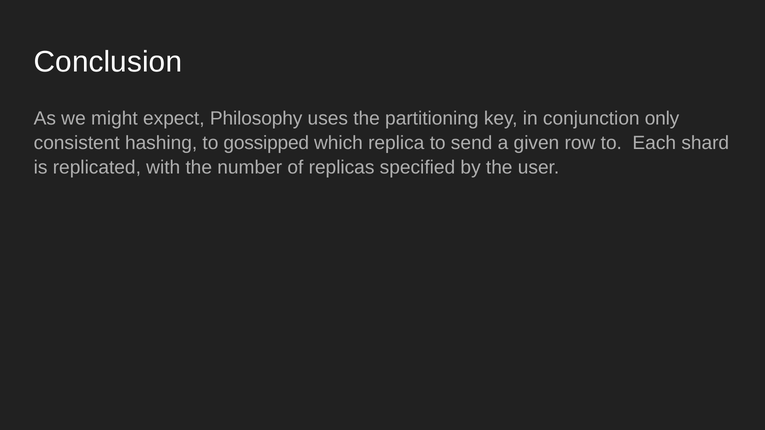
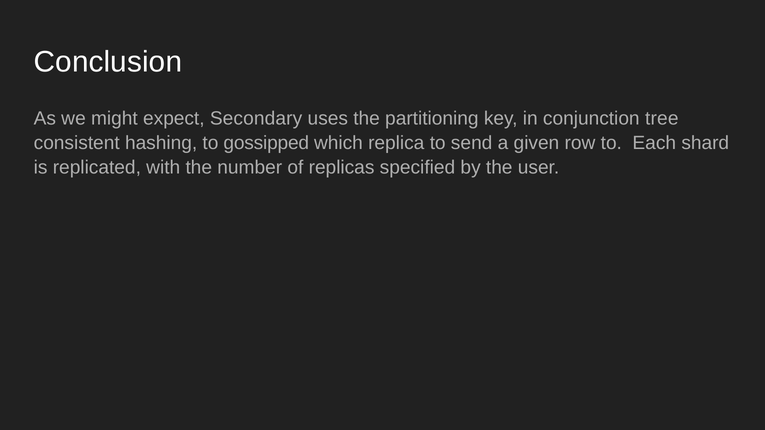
Philosophy: Philosophy -> Secondary
only: only -> tree
